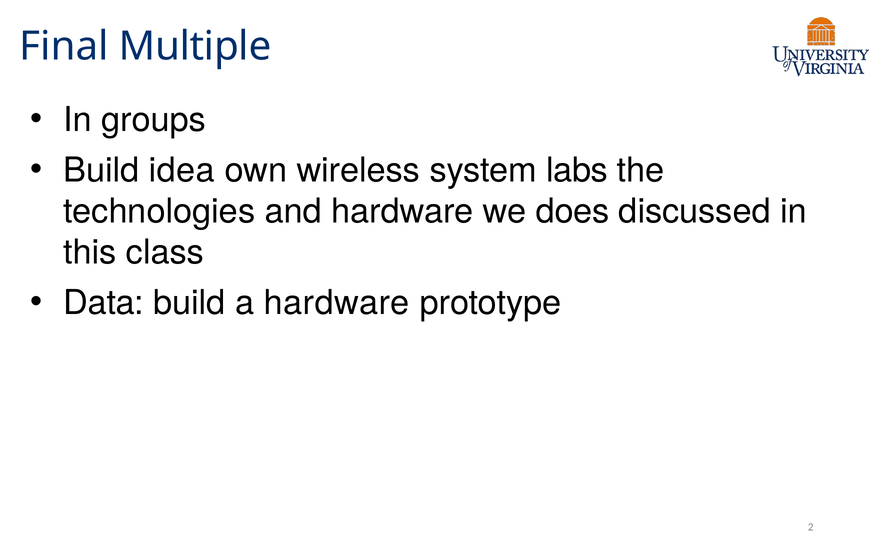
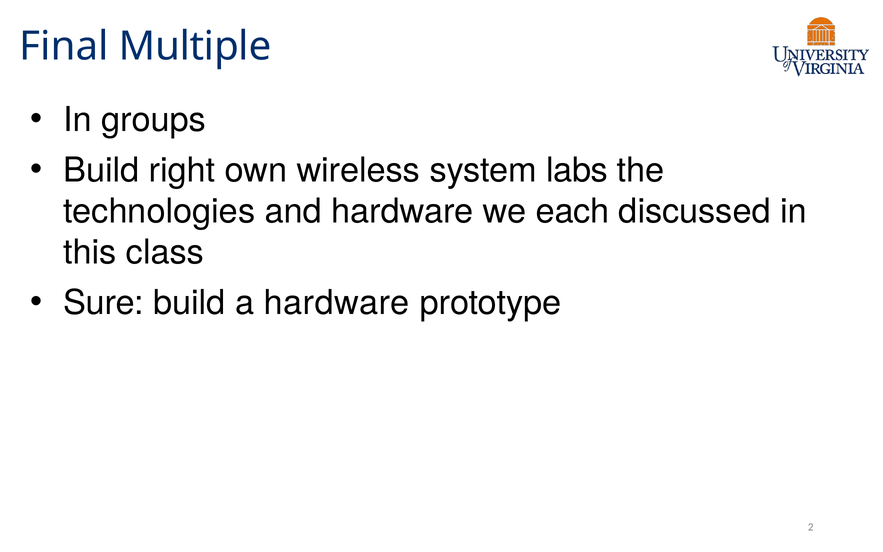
idea: idea -> right
does: does -> each
Data: Data -> Sure
